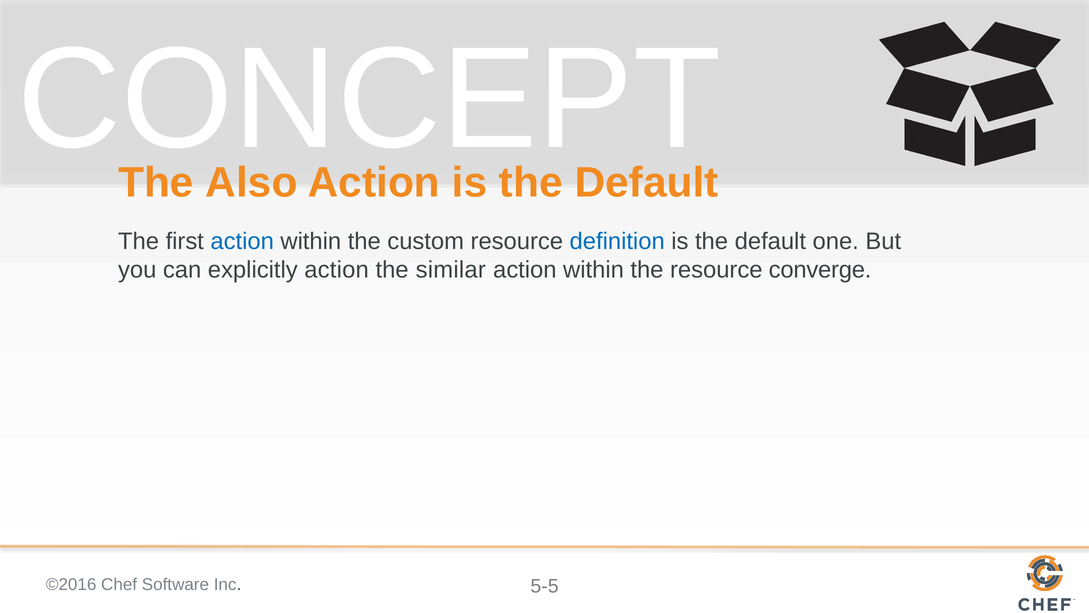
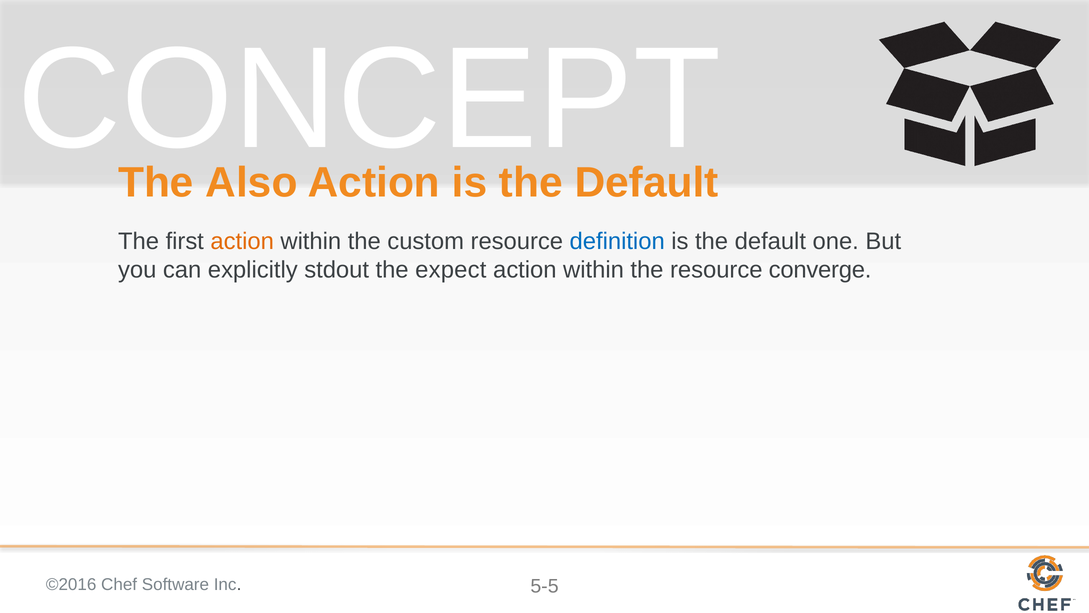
action at (242, 241) colour: blue -> orange
explicitly action: action -> stdout
similar: similar -> expect
